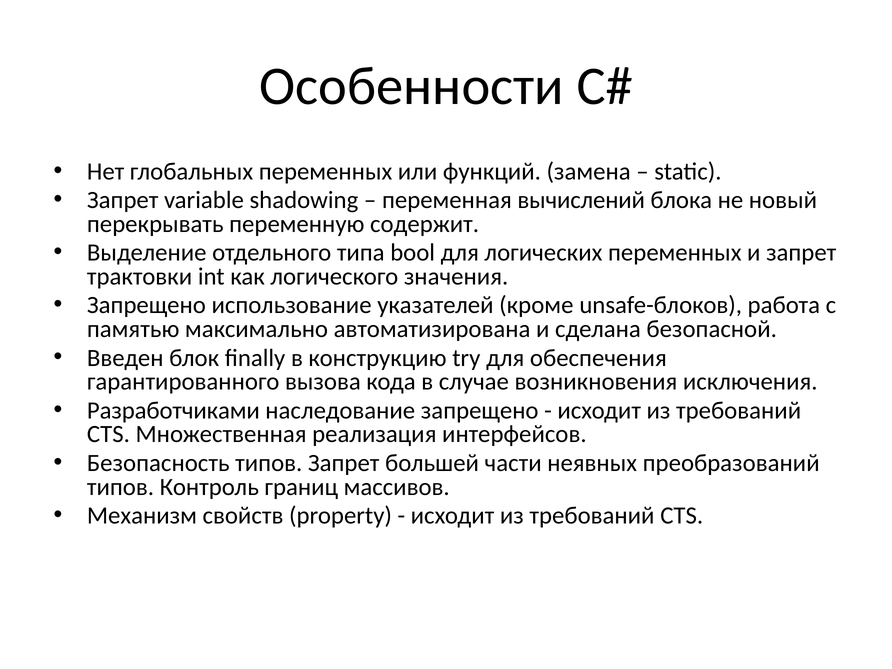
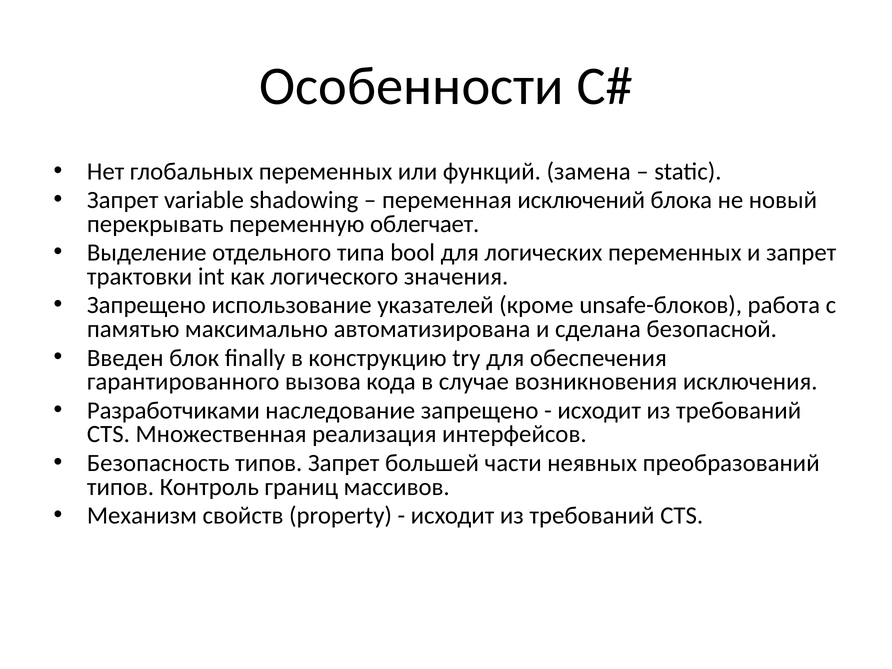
вычислений: вычислений -> исключений
содержит: содержит -> облегчает
